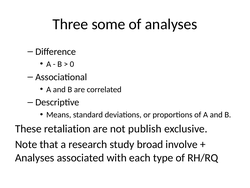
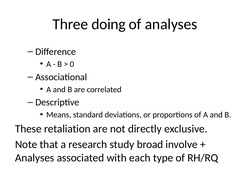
some: some -> doing
publish: publish -> directly
